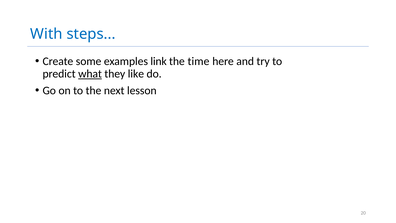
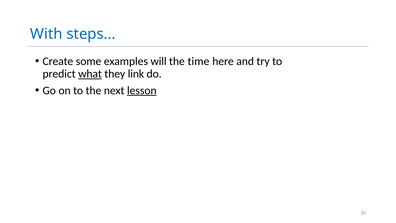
link: link -> will
like: like -> link
lesson underline: none -> present
